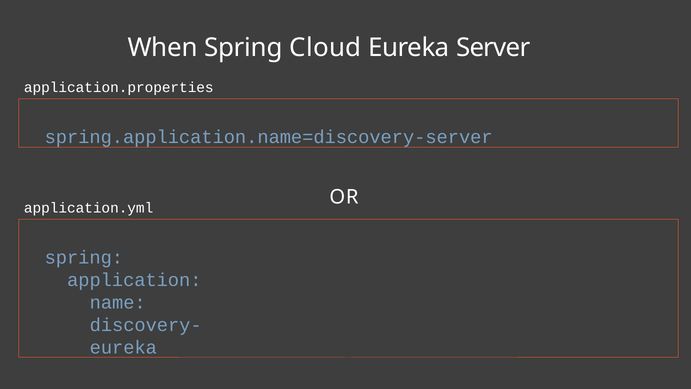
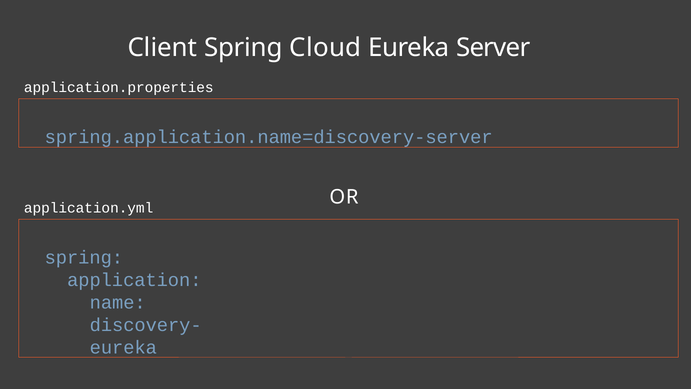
When: When -> Client
